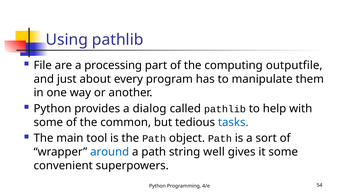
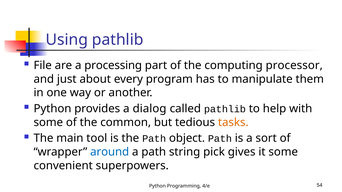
outputfile: outputfile -> processor
tasks colour: blue -> orange
well: well -> pick
